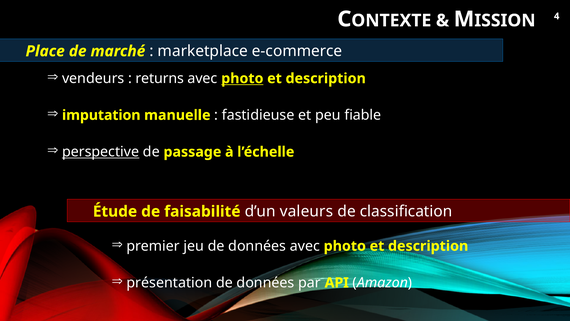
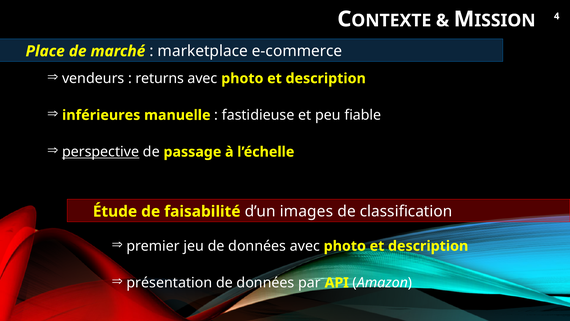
photo at (242, 78) underline: present -> none
imputation: imputation -> inférieures
valeurs: valeurs -> images
